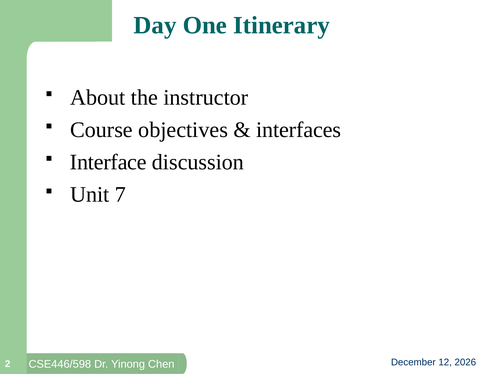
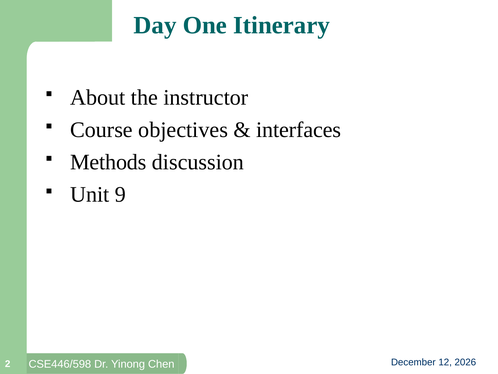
Interface: Interface -> Methods
7: 7 -> 9
